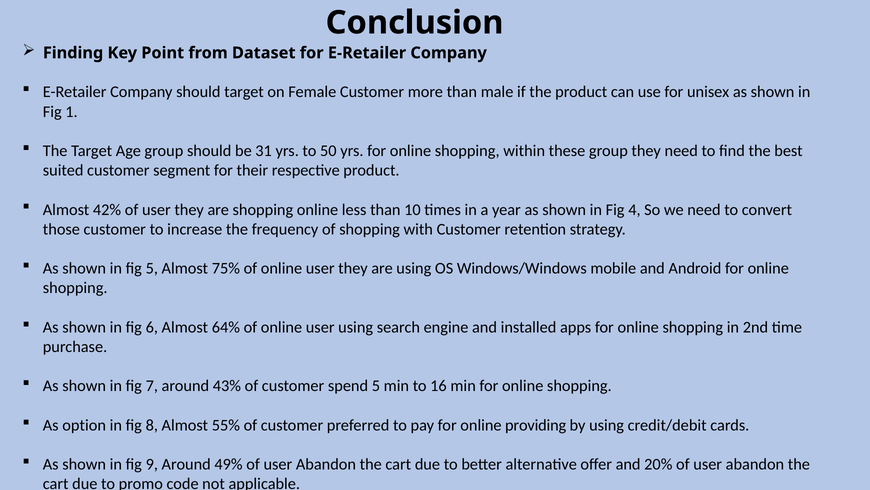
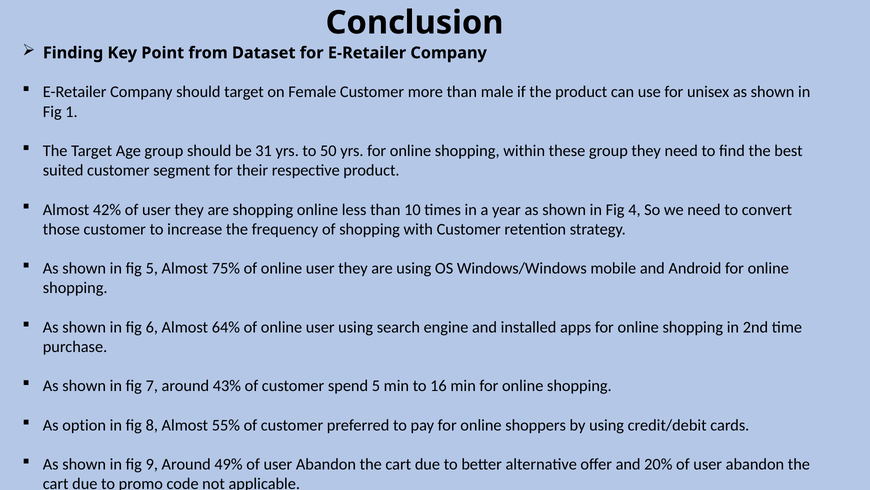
providing: providing -> shoppers
